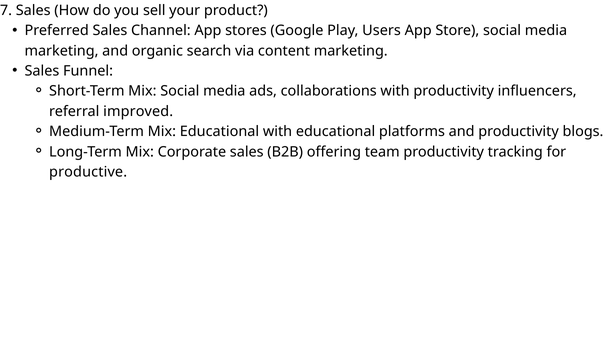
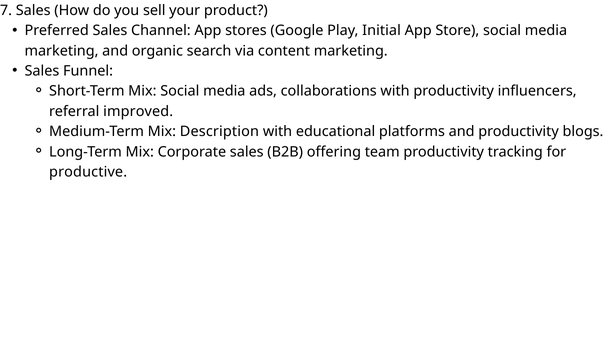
Users: Users -> Initial
Mix Educational: Educational -> Description
